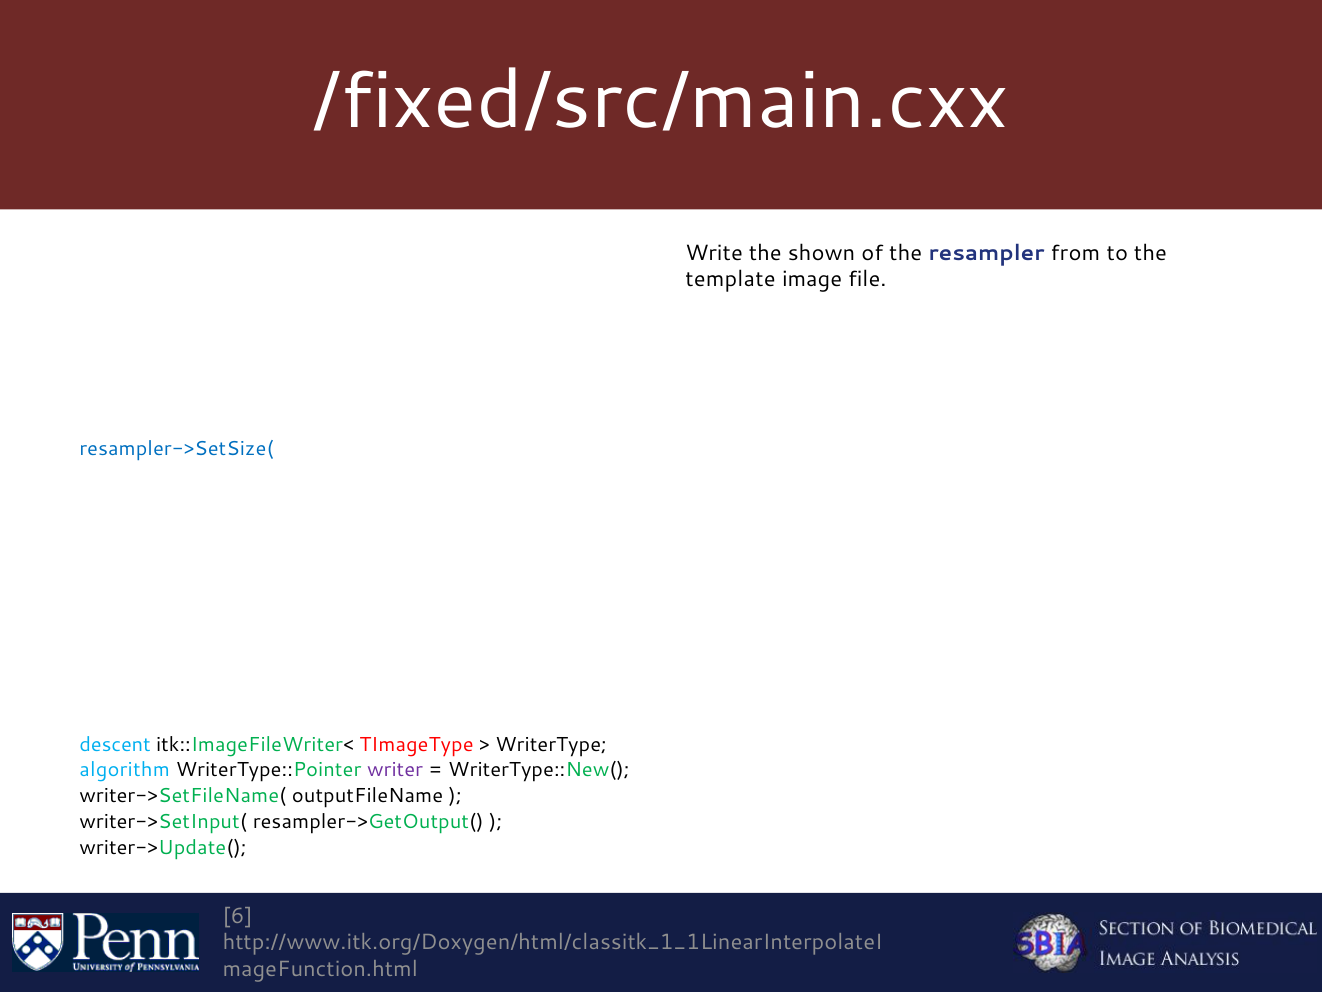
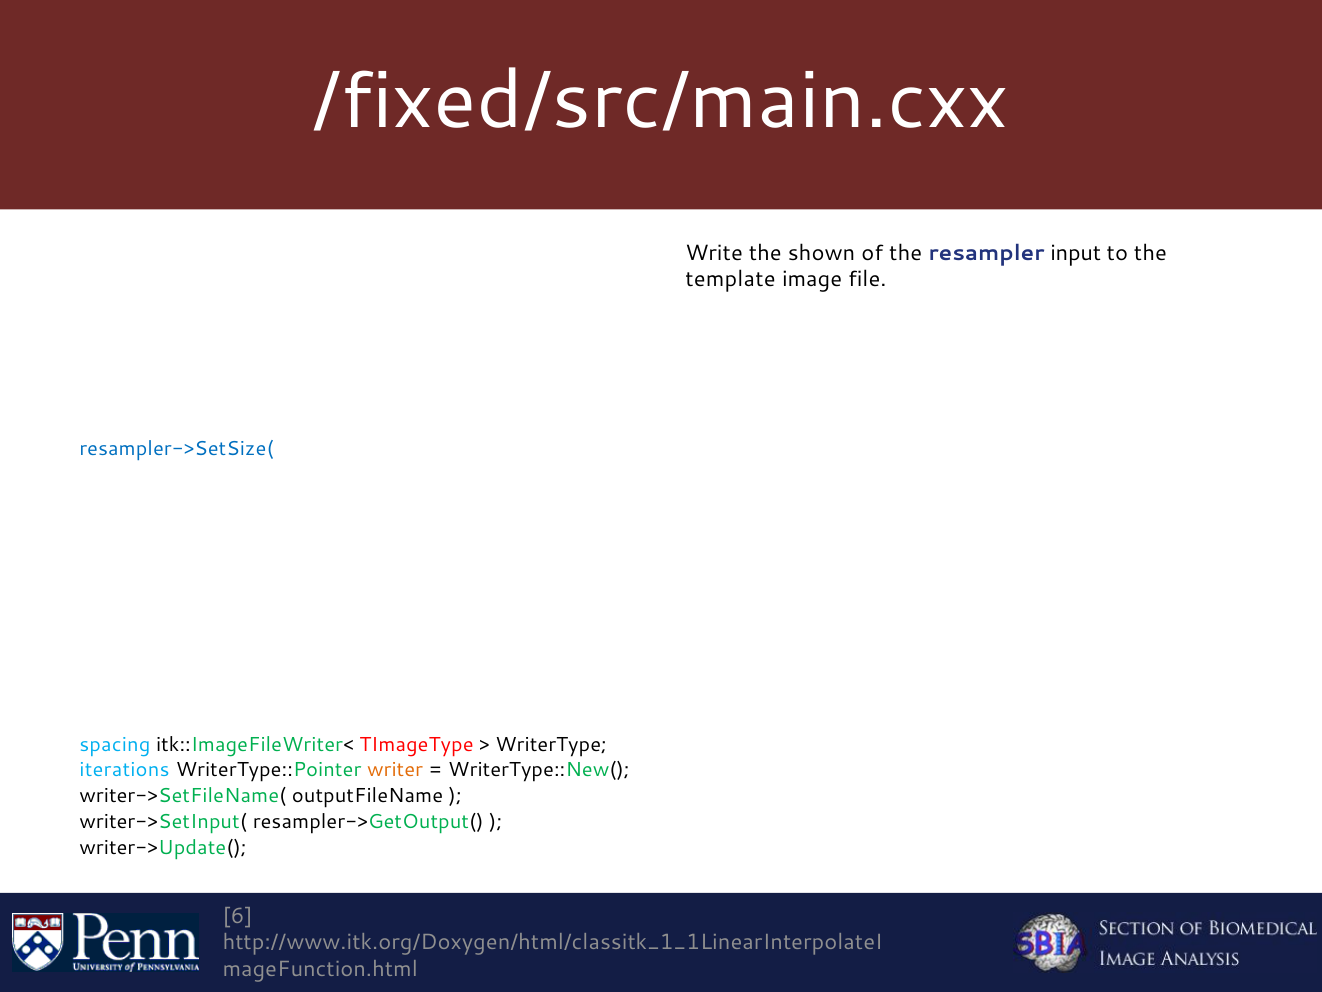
from: from -> input
descent: descent -> spacing
algorithm: algorithm -> iterations
writer colour: purple -> orange
